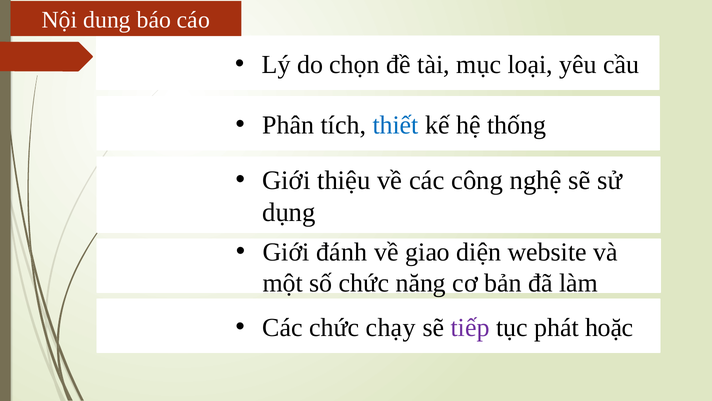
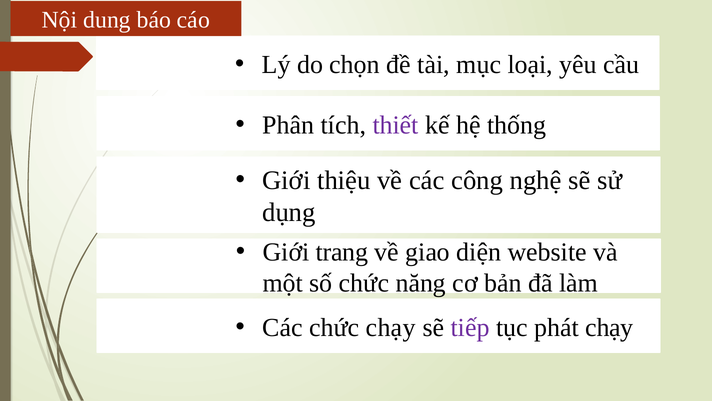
thiết colour: blue -> purple
đánh: đánh -> trang
phát hoặc: hoặc -> chạy
